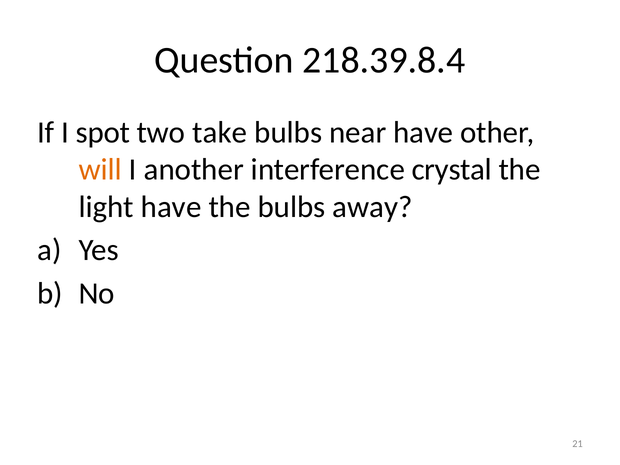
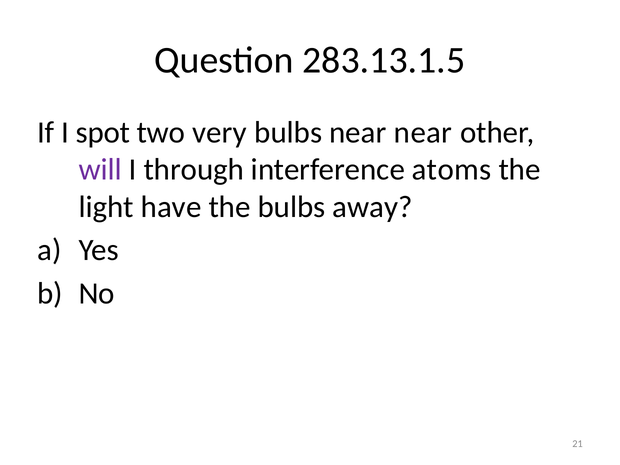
218.39.8.4: 218.39.8.4 -> 283.13.1.5
take: take -> very
near have: have -> near
will colour: orange -> purple
another: another -> through
crystal: crystal -> atoms
